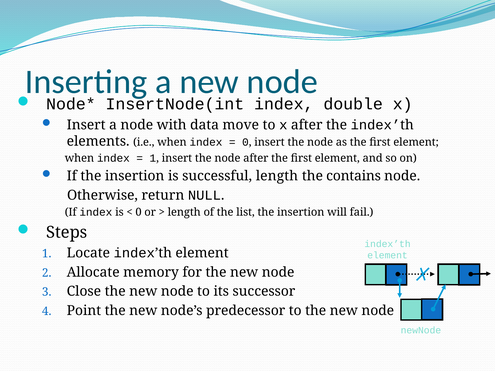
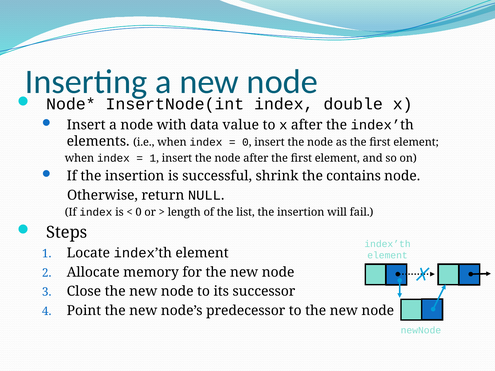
move: move -> value
successful length: length -> shrink
